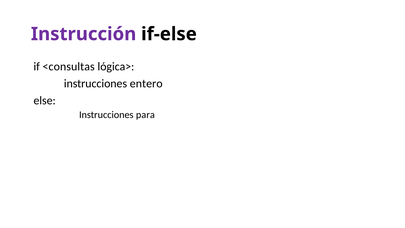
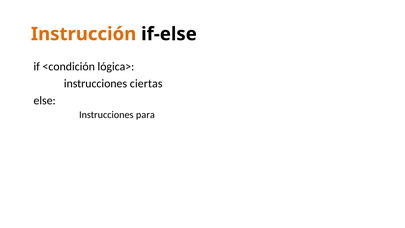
Instrucción colour: purple -> orange
<consultas: <consultas -> <condición
entero: entero -> ciertas
